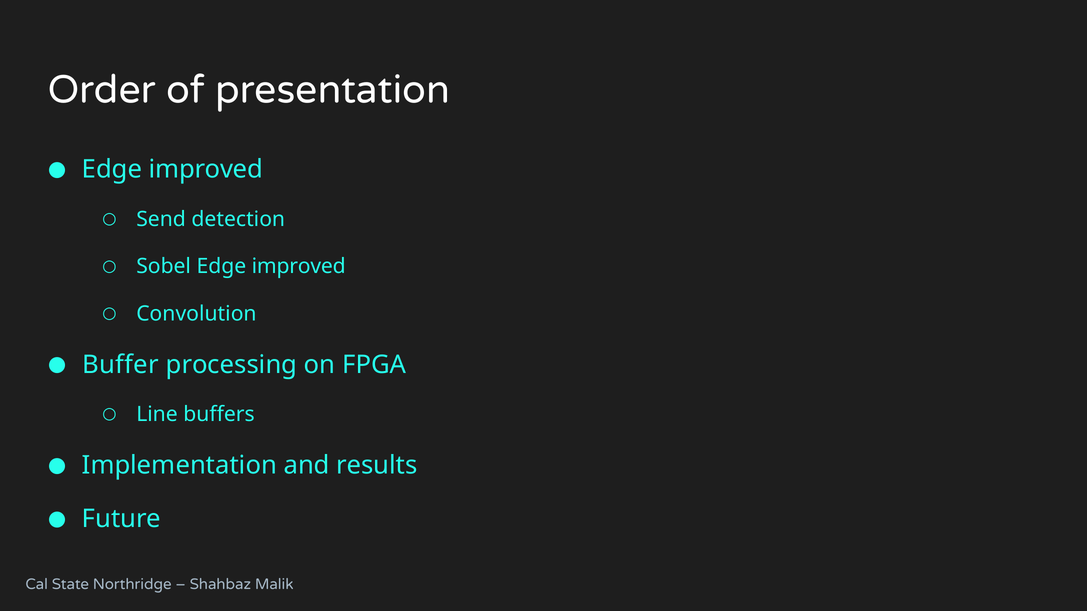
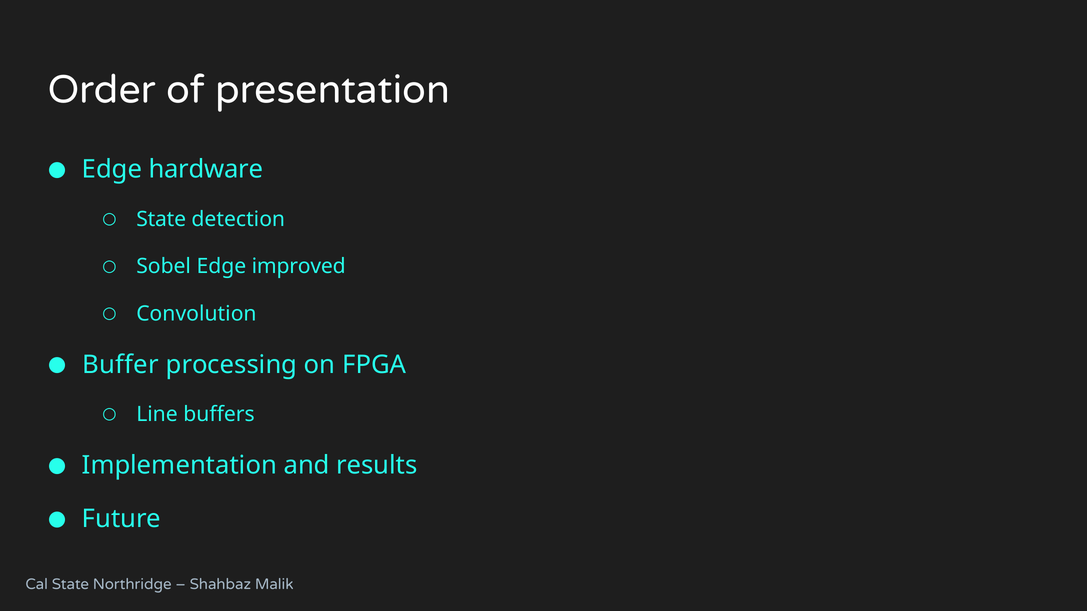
improved at (206, 170): improved -> hardware
Send at (161, 219): Send -> State
